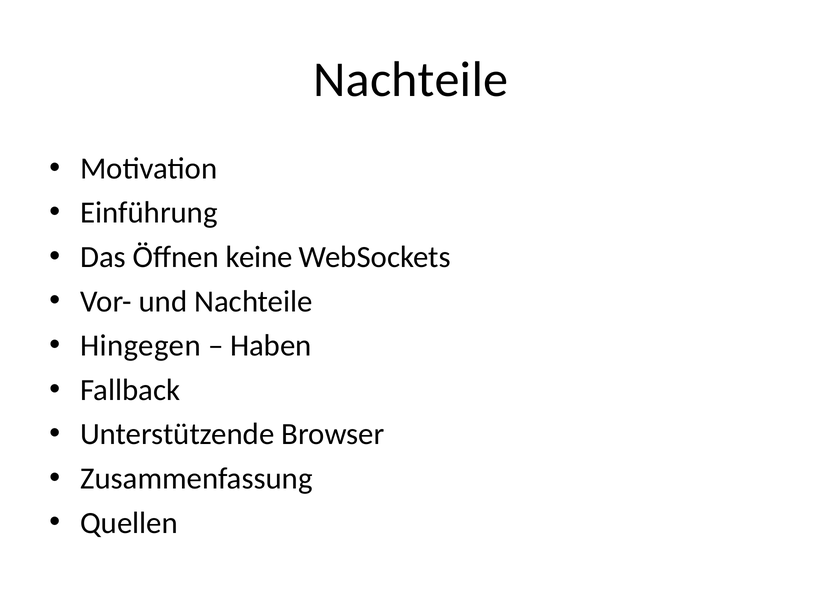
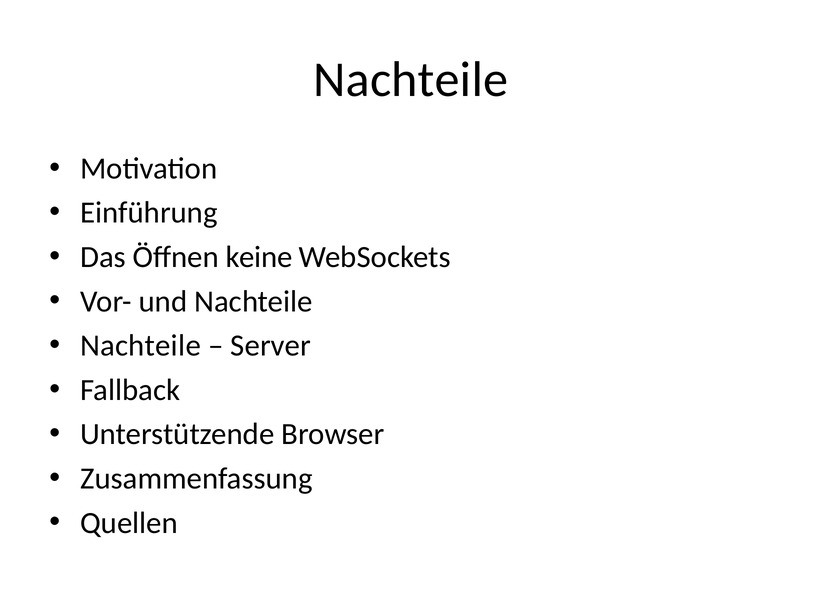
Hingegen at (140, 346): Hingegen -> Nachteile
Haben: Haben -> Server
